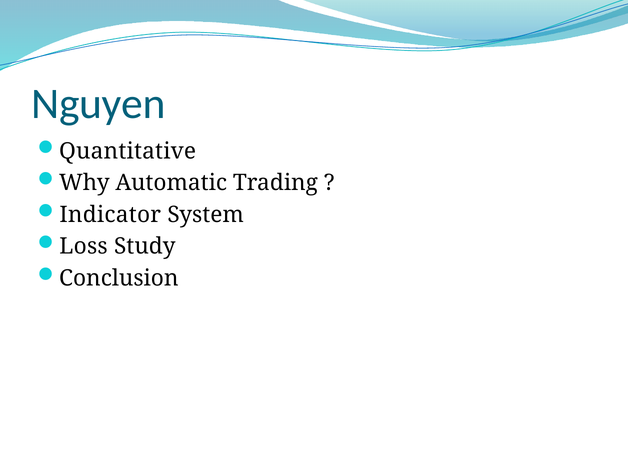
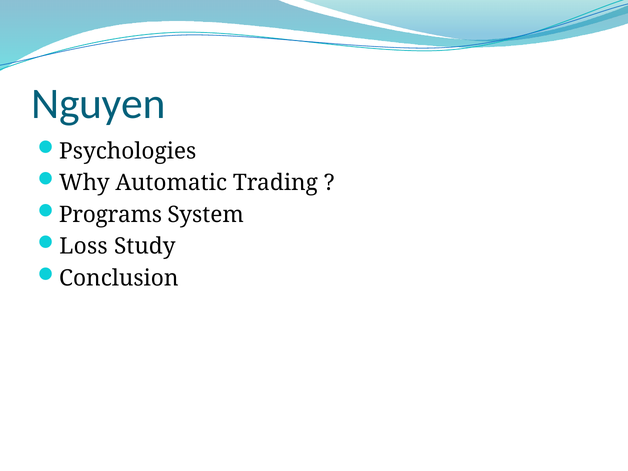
Quantitative: Quantitative -> Psychologies
Indicator: Indicator -> Programs
